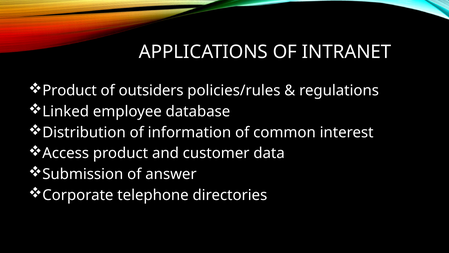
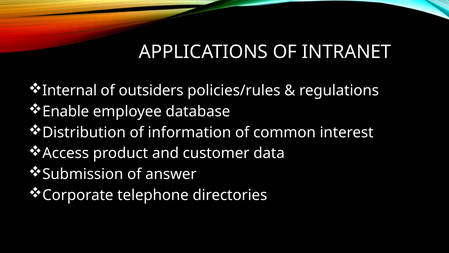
Product at (70, 91): Product -> Internal
Linked: Linked -> Enable
